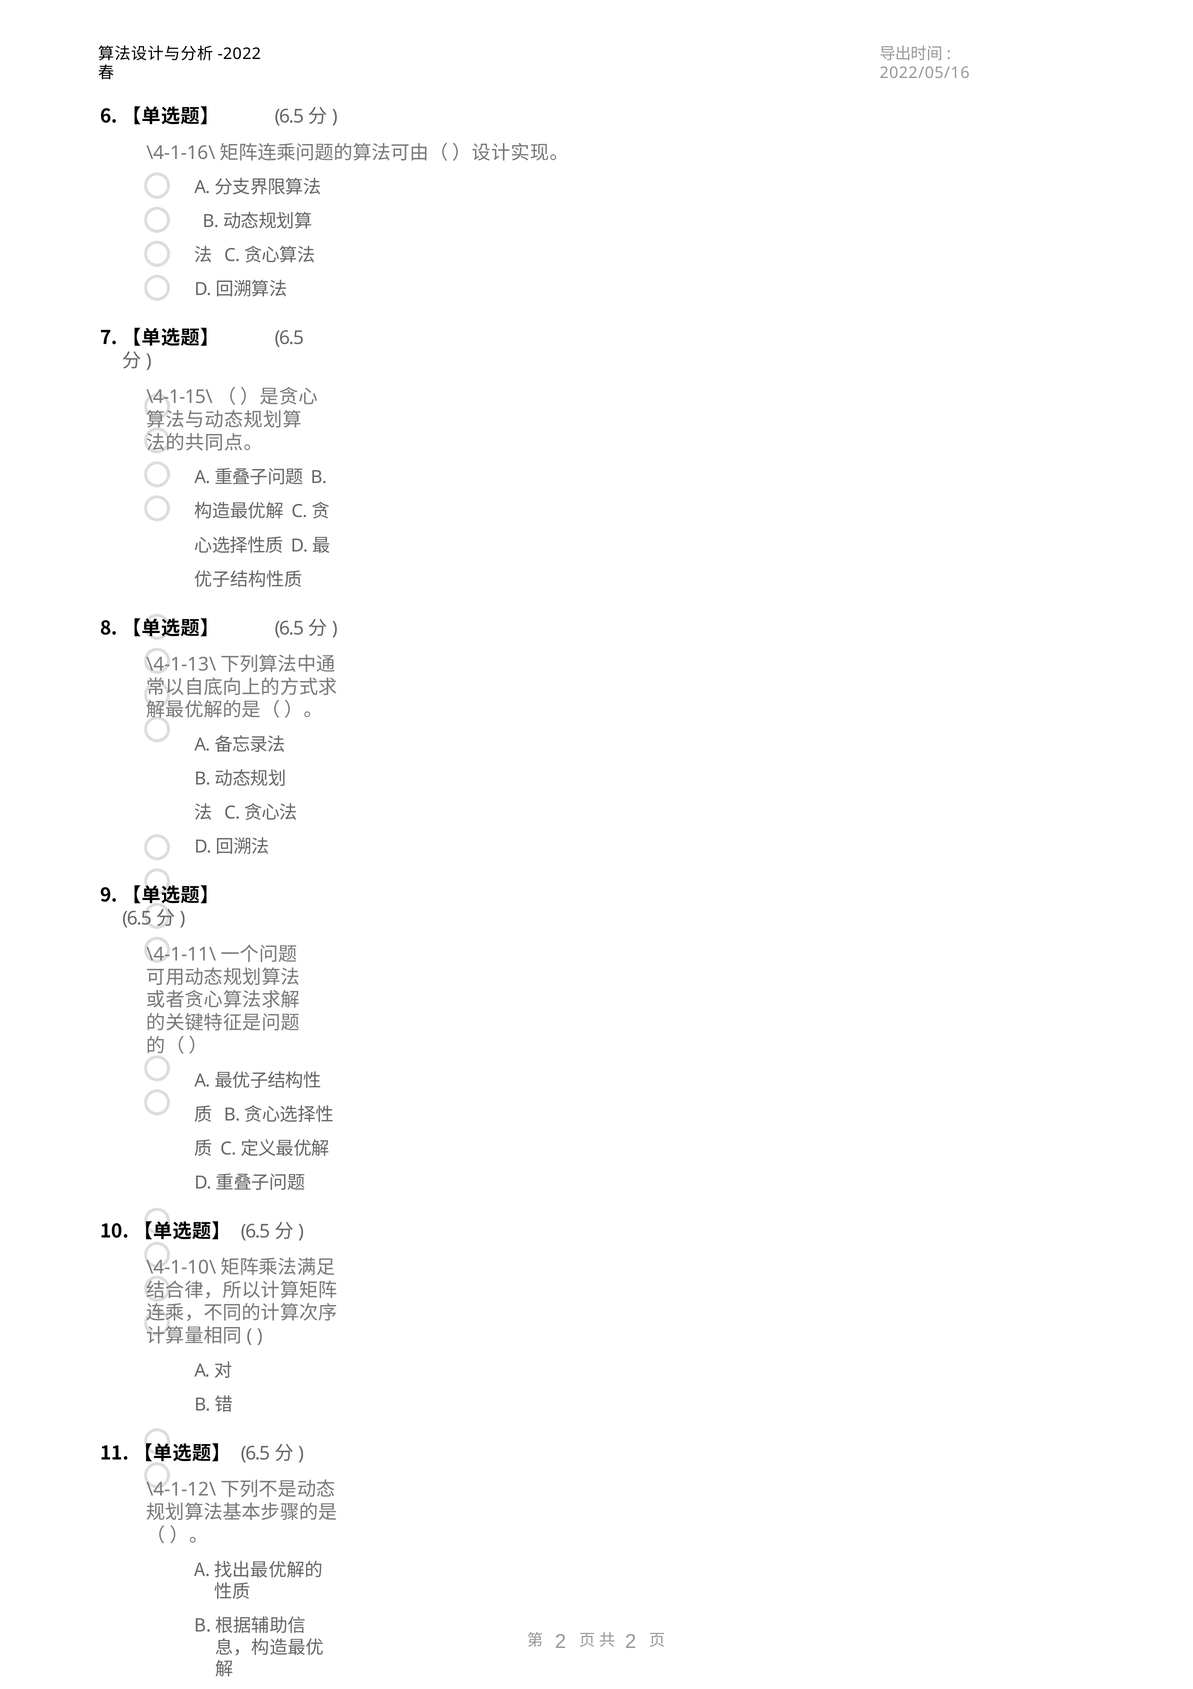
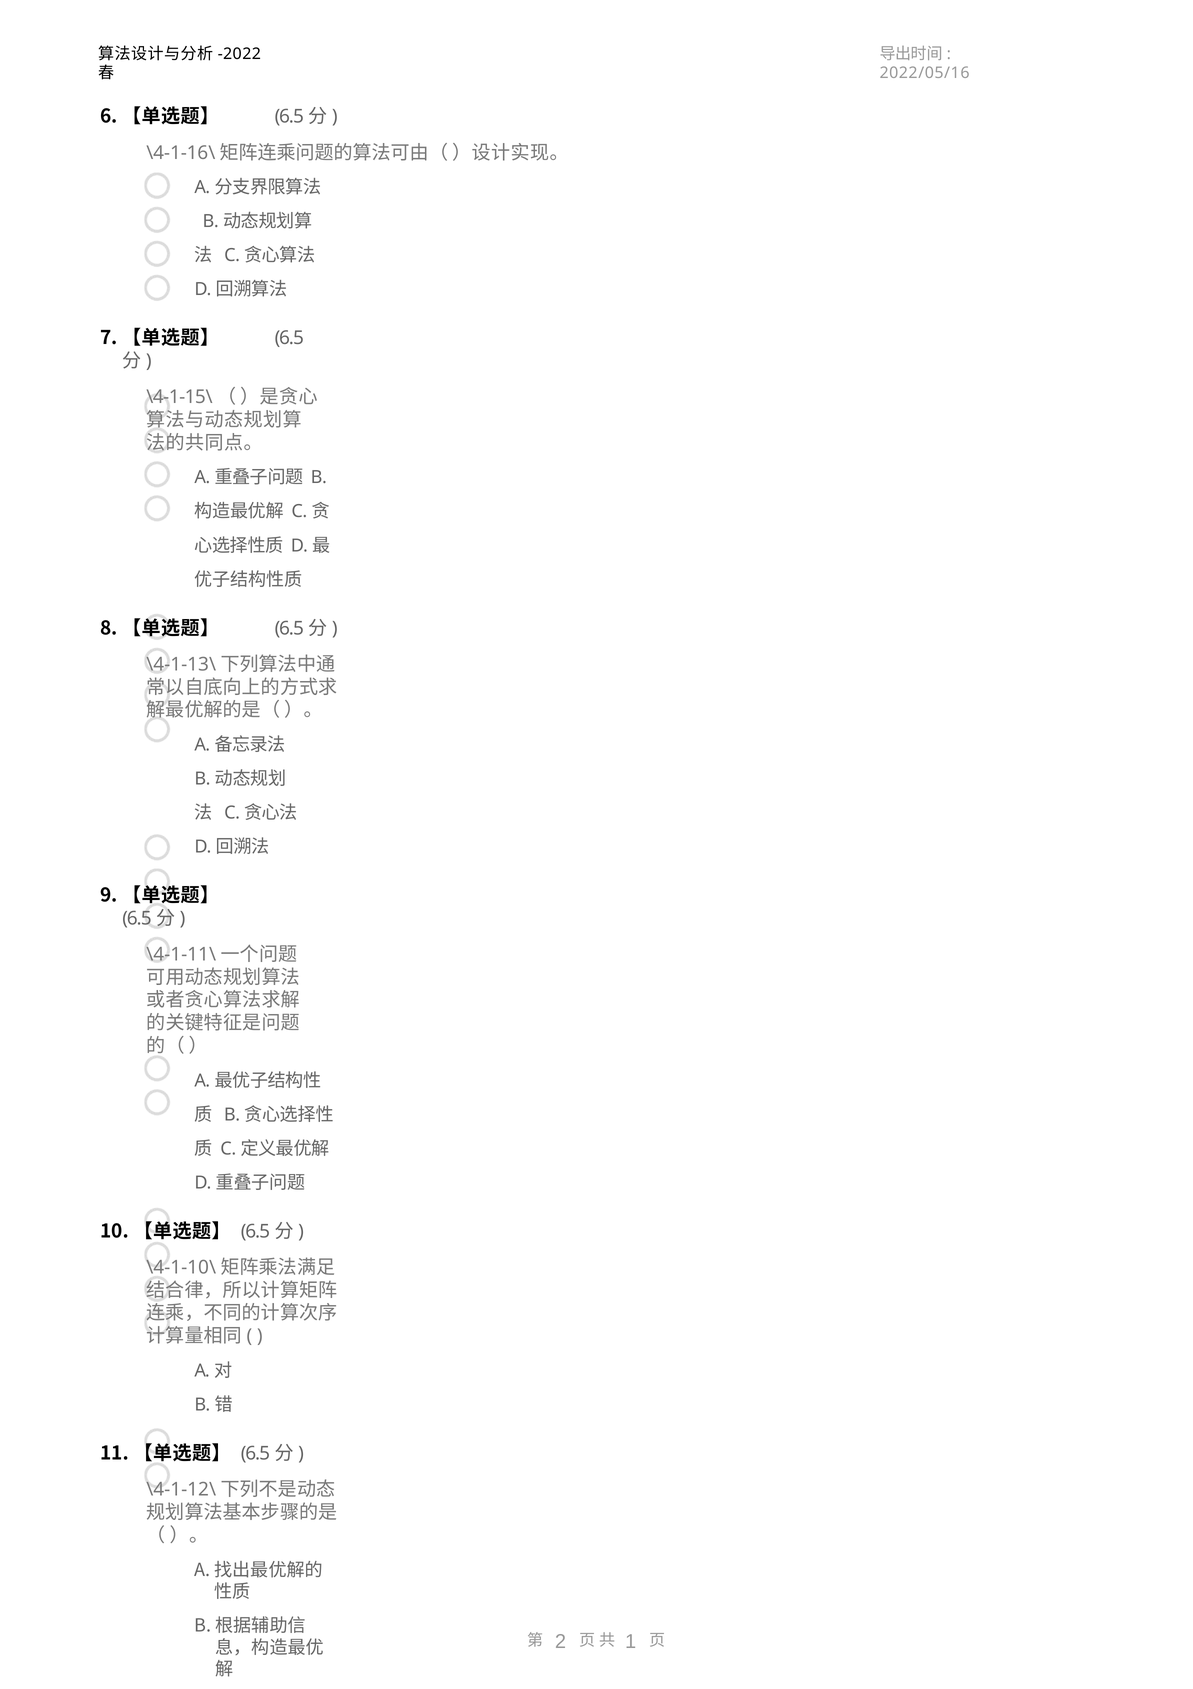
2 at (631, 1641): 2 -> 1
